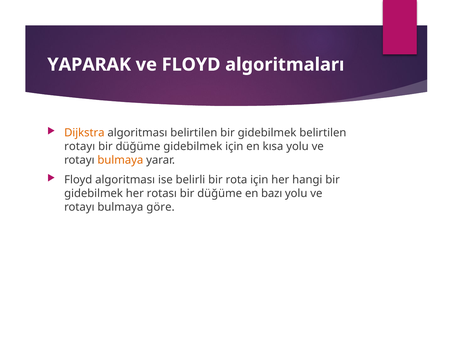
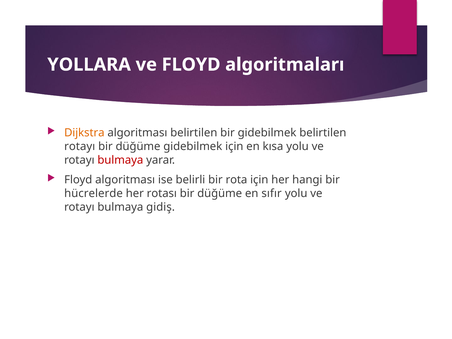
YAPARAK: YAPARAK -> YOLLARA
bulmaya at (120, 160) colour: orange -> red
gidebilmek at (94, 193): gidebilmek -> hücrelerde
bazı: bazı -> sıfır
göre: göre -> gidiş
